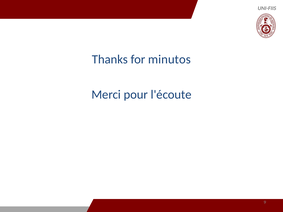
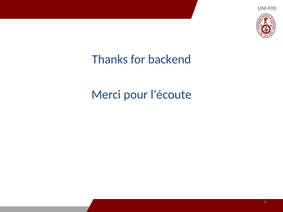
minutos: minutos -> backend
